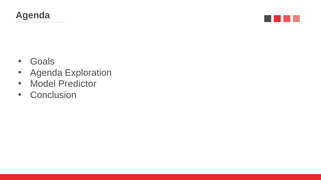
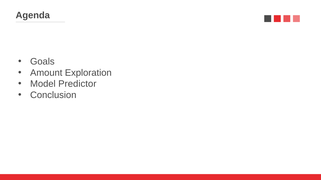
Agenda at (46, 73): Agenda -> Amount
